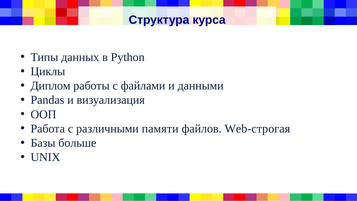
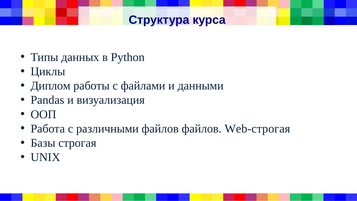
различными памяти: памяти -> файлов
больше: больше -> строгая
